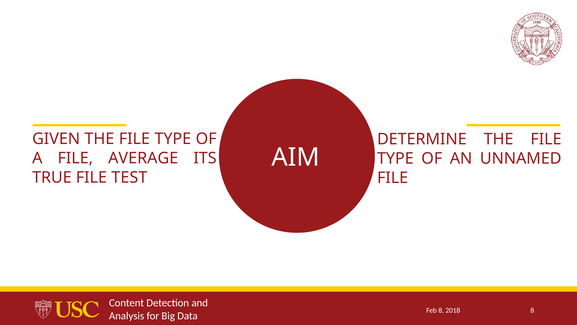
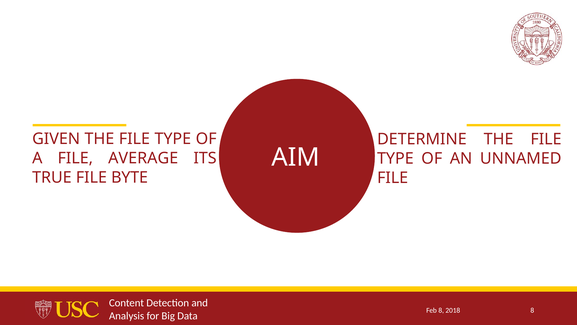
TEST: TEST -> BYTE
